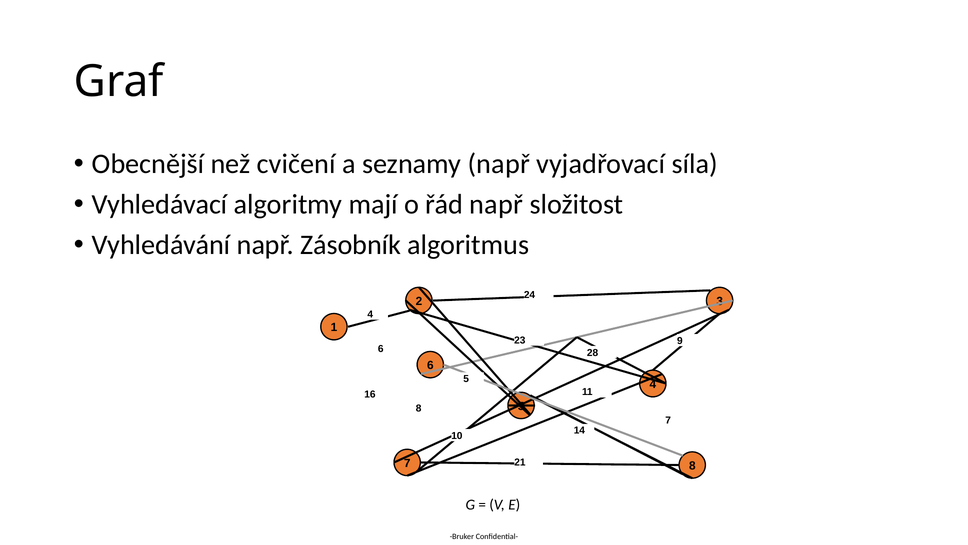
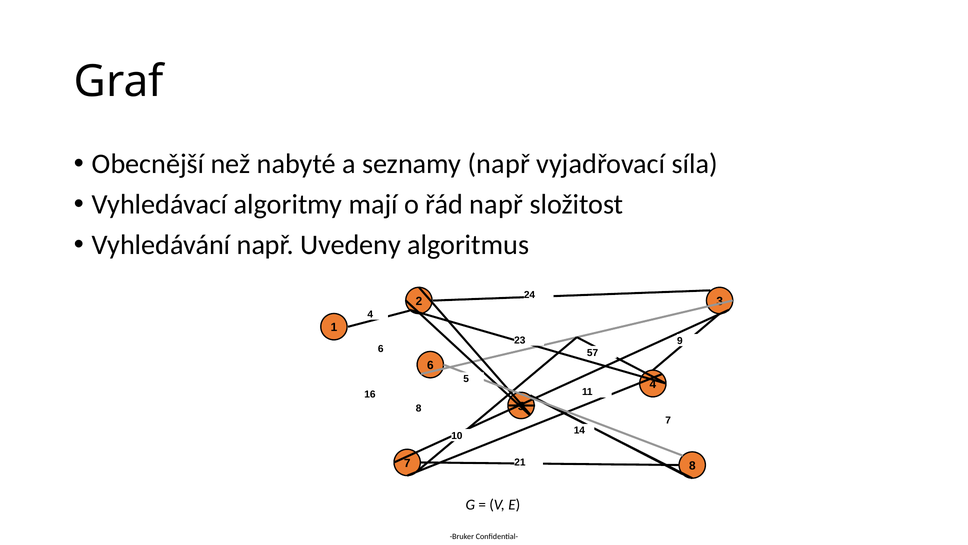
cvičení: cvičení -> nabyté
Zásobník: Zásobník -> Uvedeny
28: 28 -> 57
